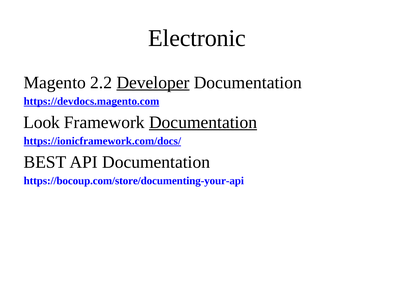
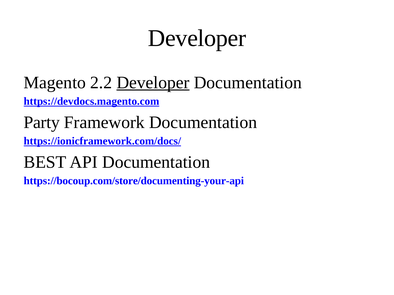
Electronic at (197, 38): Electronic -> Developer
Look: Look -> Party
Documentation at (203, 123) underline: present -> none
